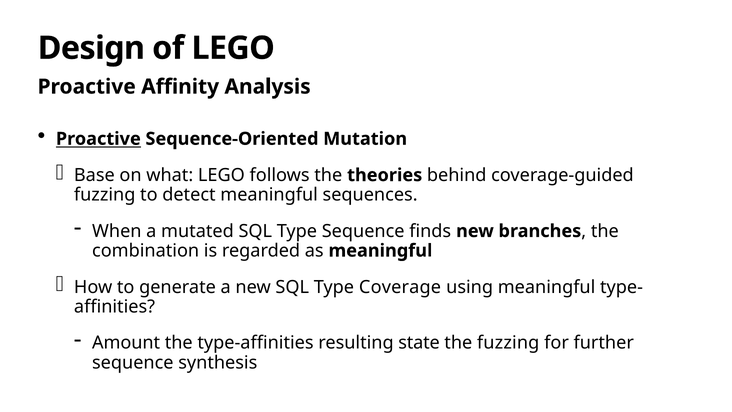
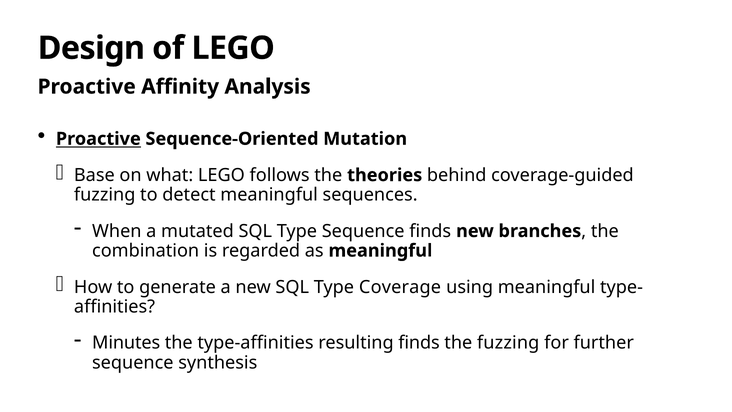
Amount: Amount -> Minutes
resulting state: state -> finds
